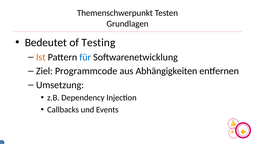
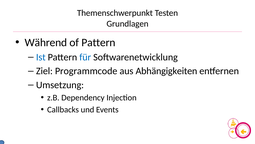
Bedeutet: Bedeutet -> Während
of Testing: Testing -> Pattern
Ist colour: orange -> blue
